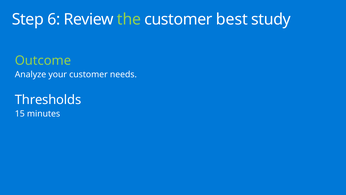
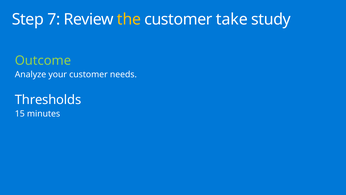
6: 6 -> 7
the colour: light green -> yellow
best: best -> take
